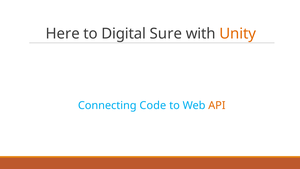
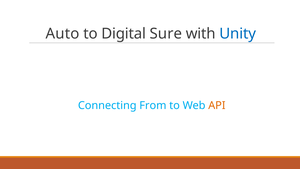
Here: Here -> Auto
Unity colour: orange -> blue
Code: Code -> From
